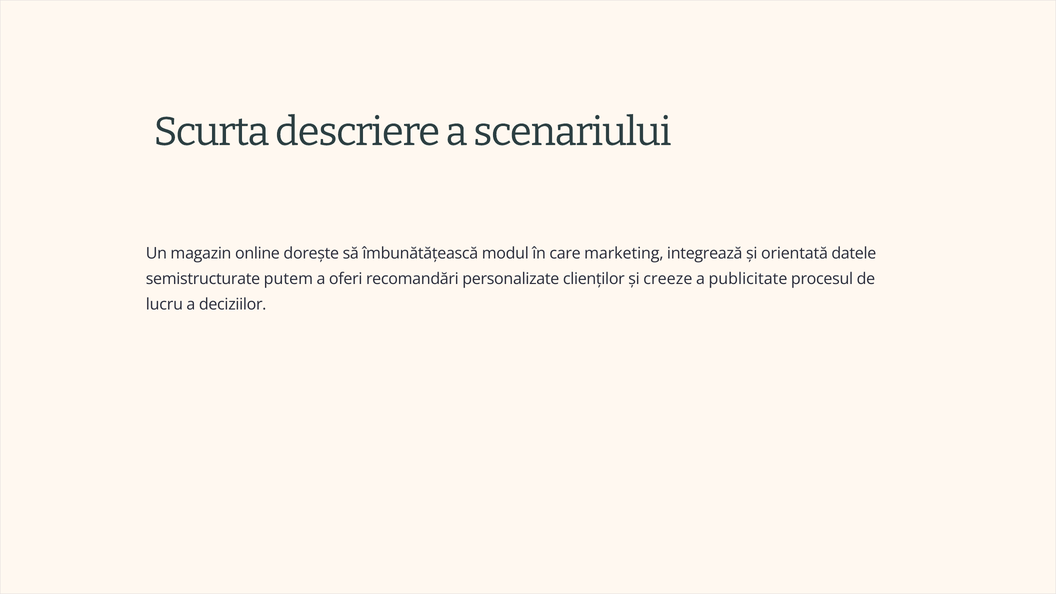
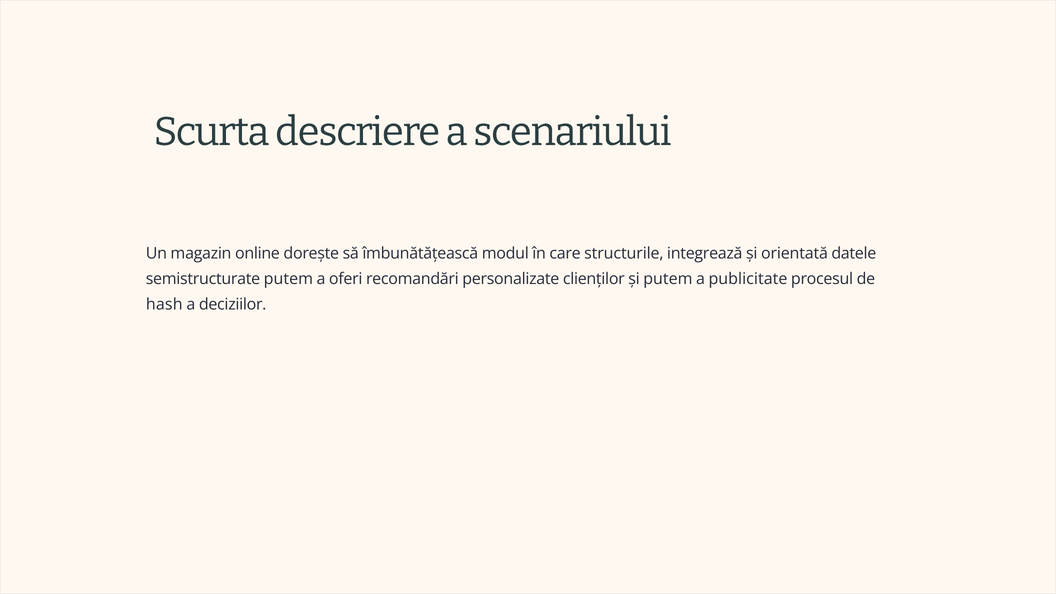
marketing: marketing -> structurile
și creeze: creeze -> putem
lucru: lucru -> hash
